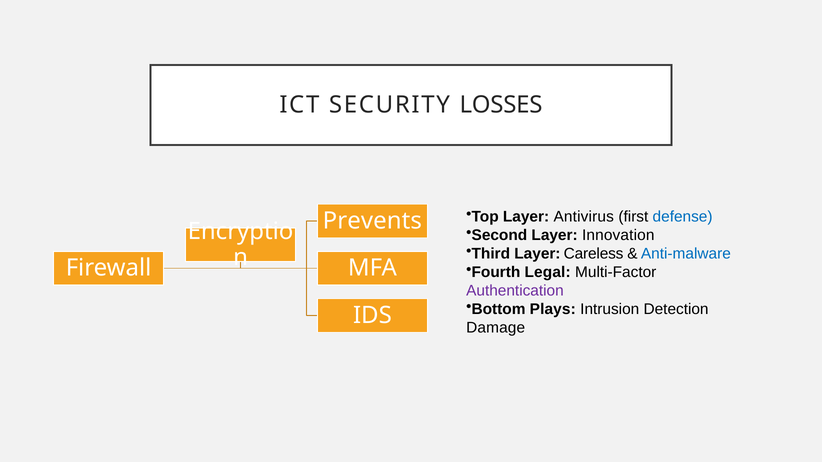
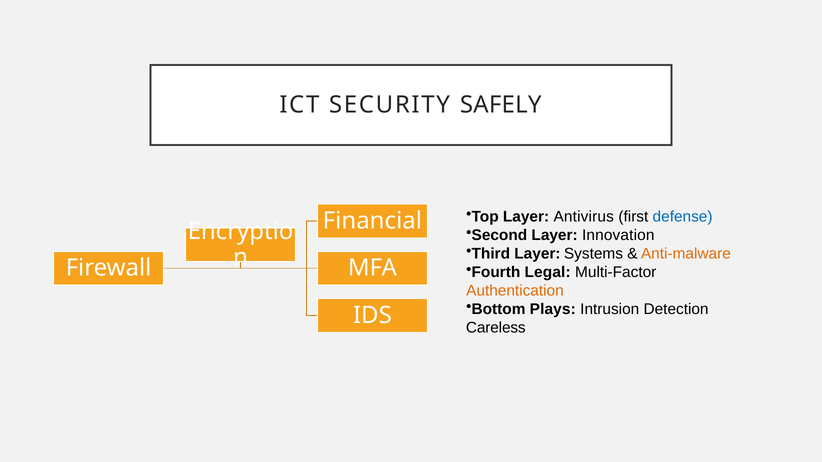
LOSSES: LOSSES -> SAFELY
Prevents: Prevents -> Financial
Careless: Careless -> Systems
Anti-malware colour: blue -> orange
Authentication colour: purple -> orange
Damage: Damage -> Careless
